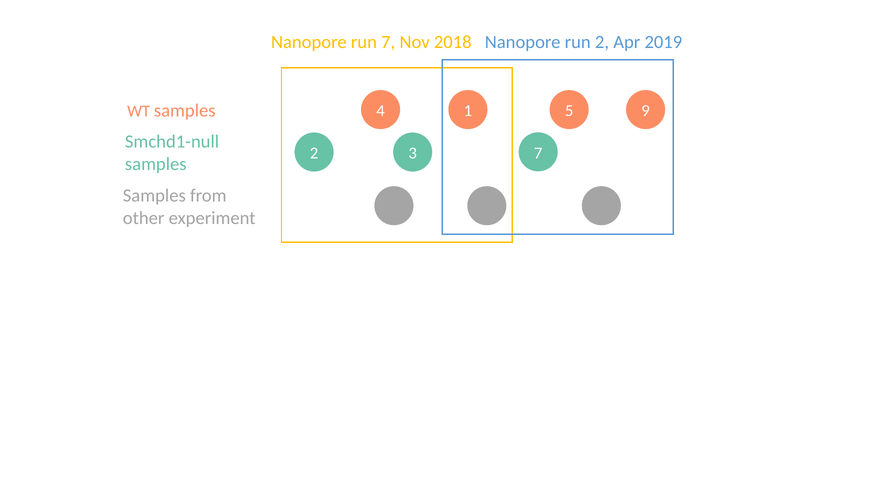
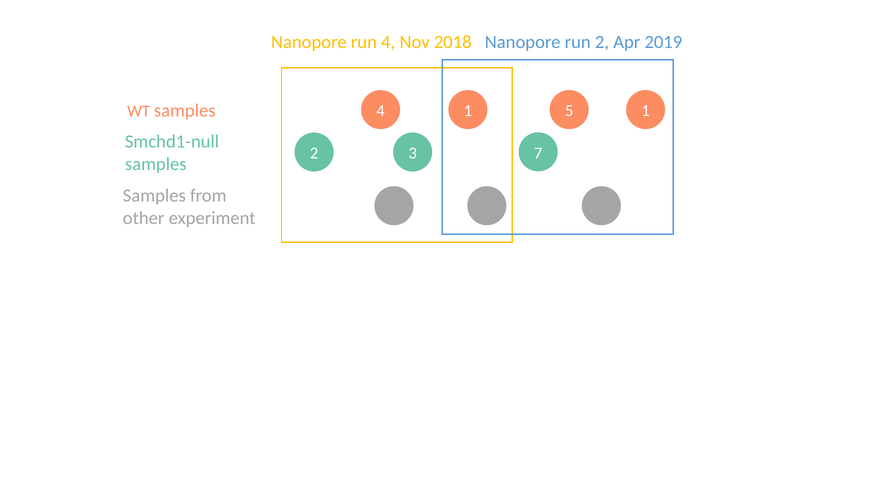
run 7: 7 -> 4
4 9: 9 -> 1
